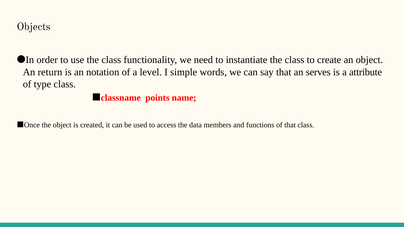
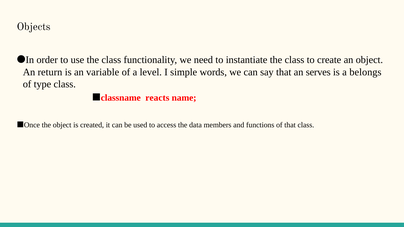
notation: notation -> variable
attribute: attribute -> belongs
points: points -> reacts
